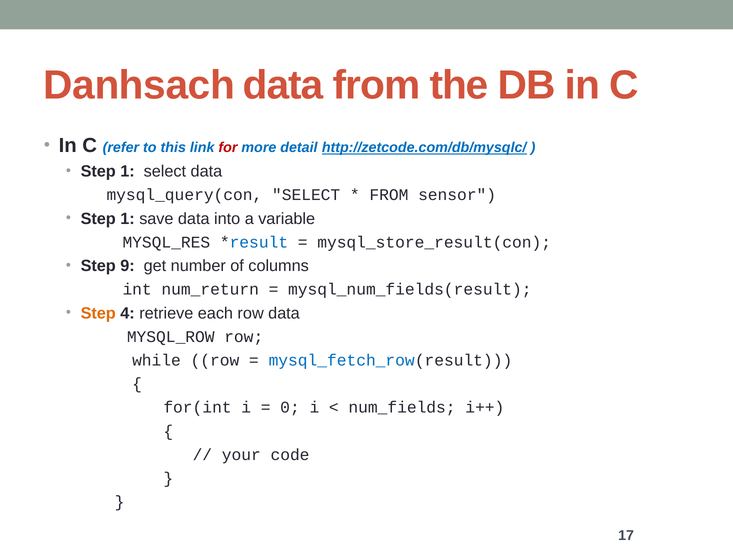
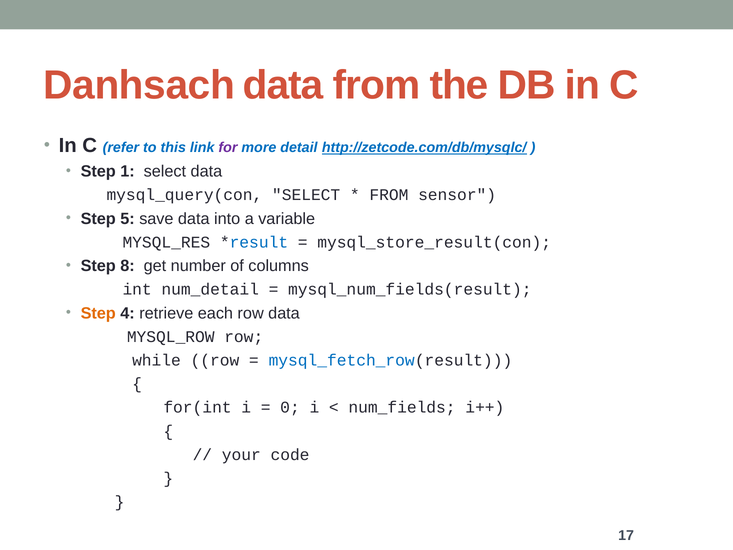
for colour: red -> purple
1 at (127, 219): 1 -> 5
9: 9 -> 8
num_return: num_return -> num_detail
